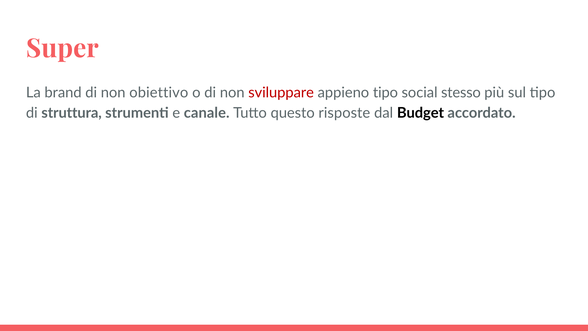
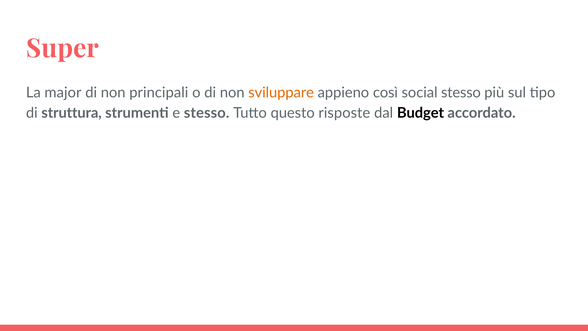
brand: brand -> major
obiettivo: obiettivo -> principali
sviluppare colour: red -> orange
appieno tipo: tipo -> così
e canale: canale -> stesso
